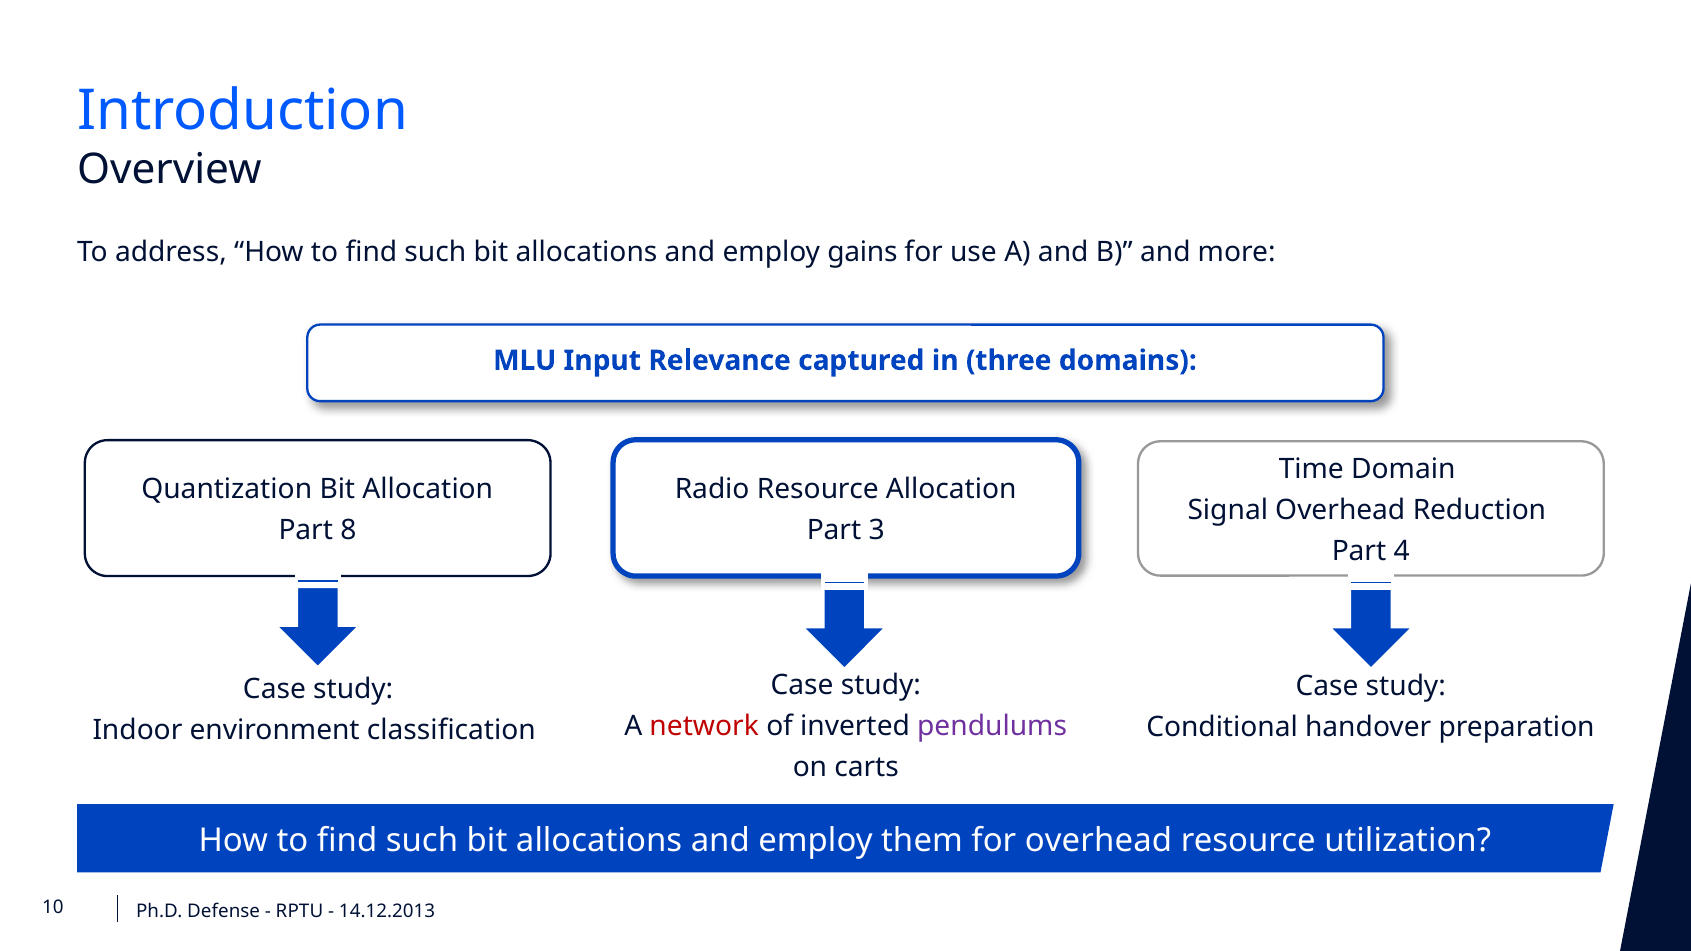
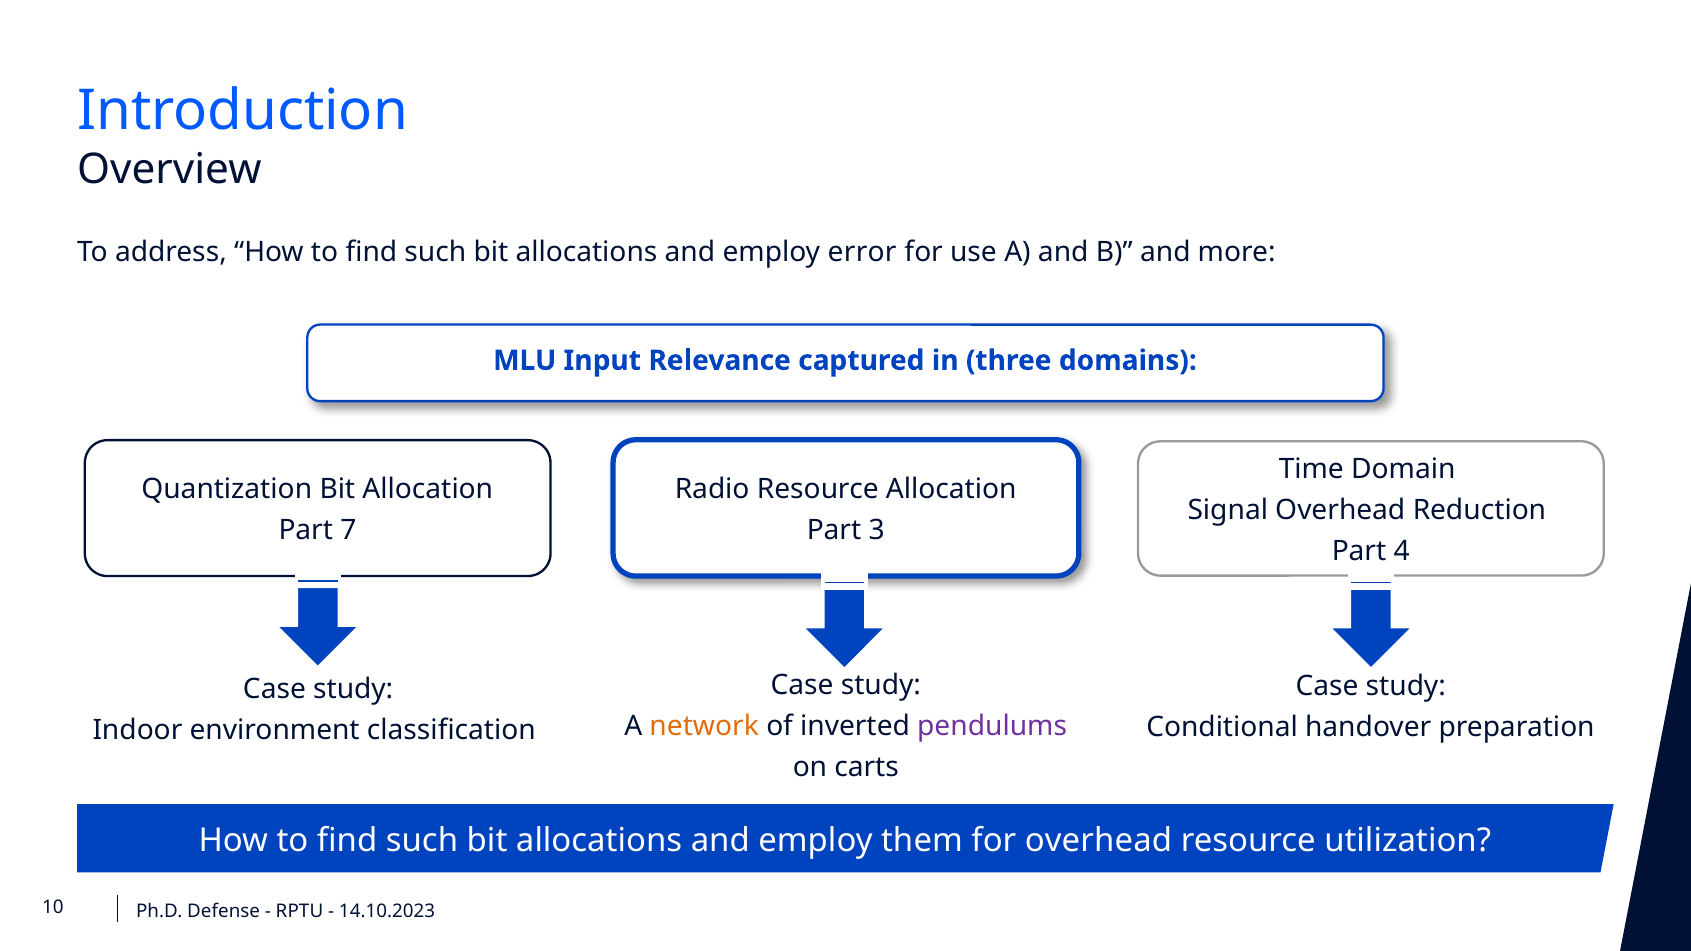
gains: gains -> error
8: 8 -> 7
network colour: red -> orange
14.12.2013: 14.12.2013 -> 14.10.2023
